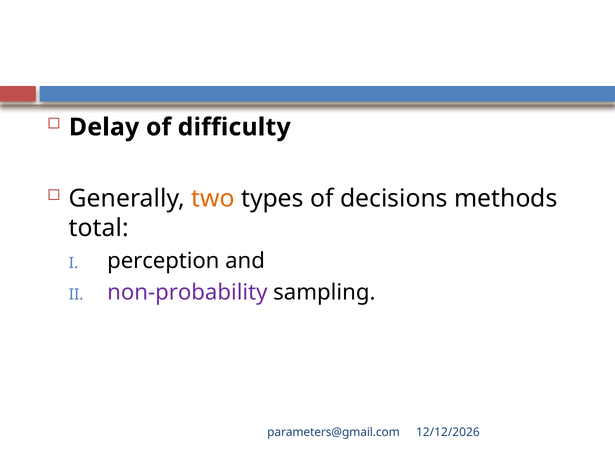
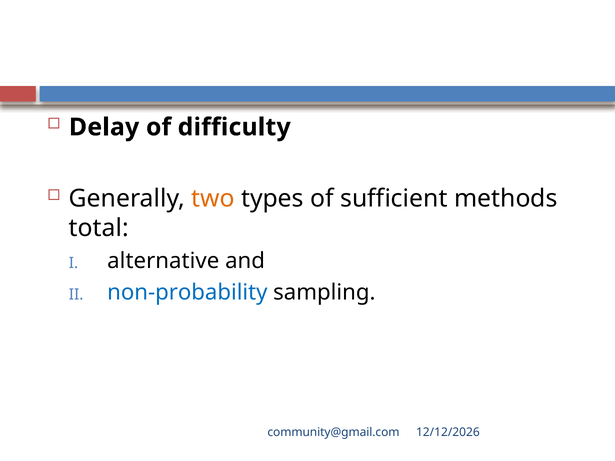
decisions: decisions -> sufficient
perception: perception -> alternative
non-probability colour: purple -> blue
parameters@gmail.com: parameters@gmail.com -> community@gmail.com
